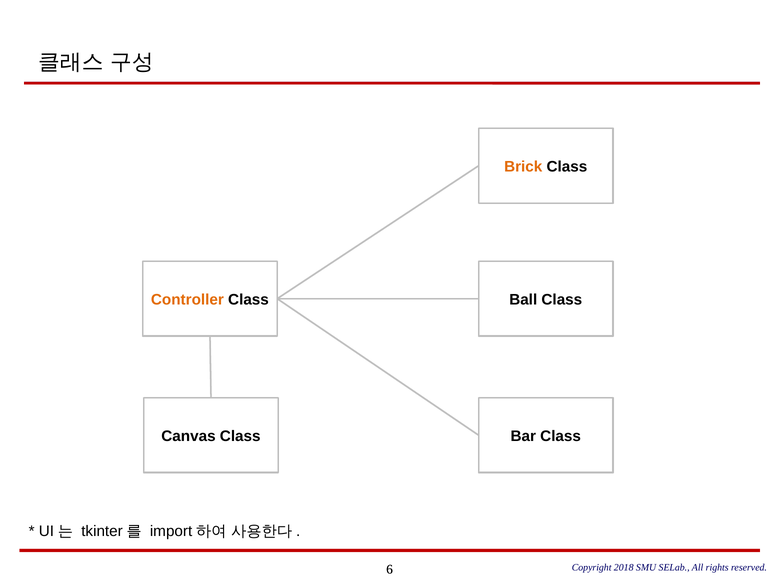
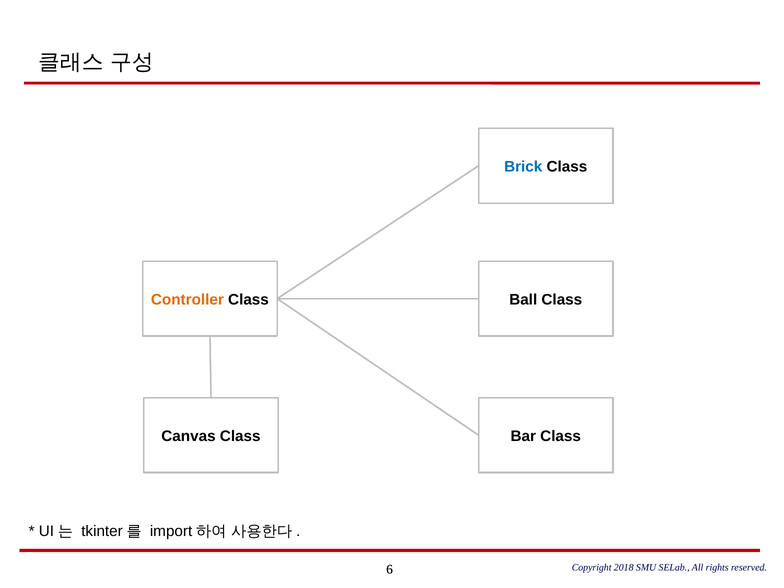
Brick colour: orange -> blue
